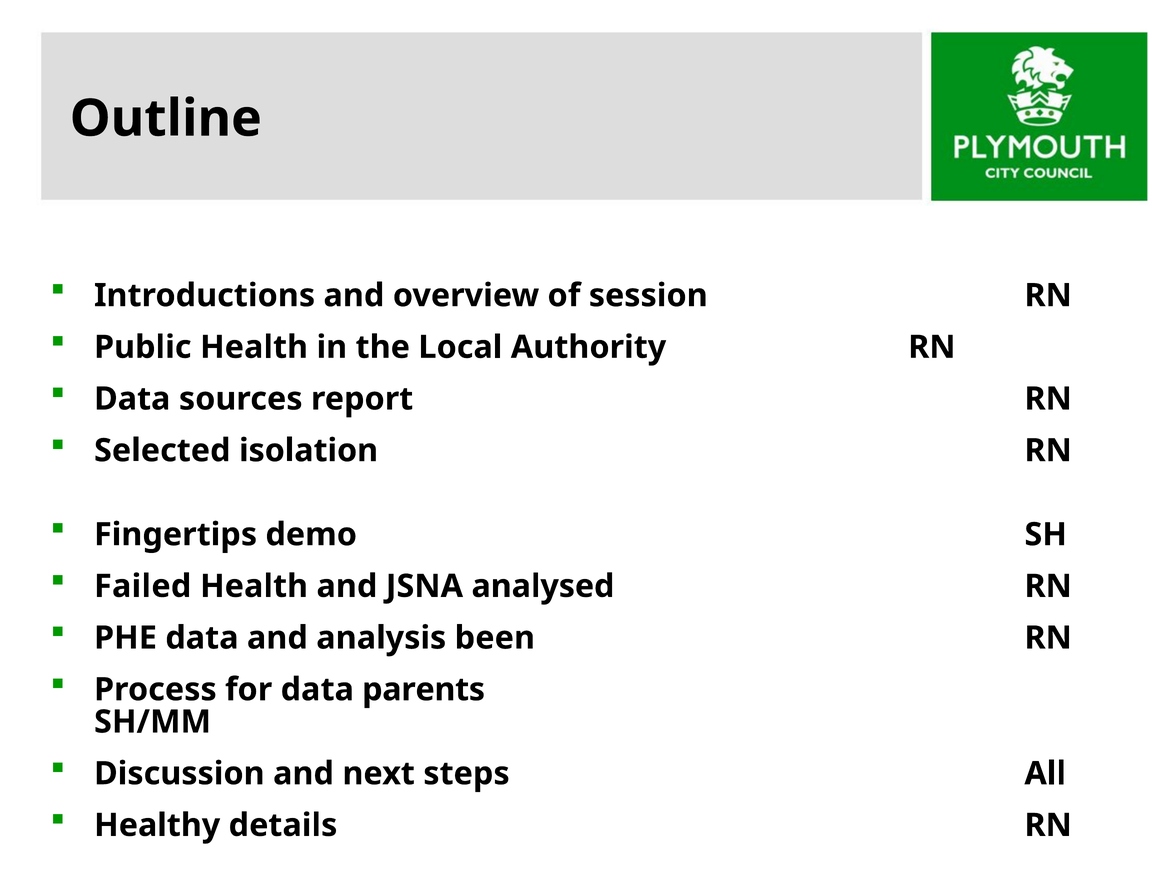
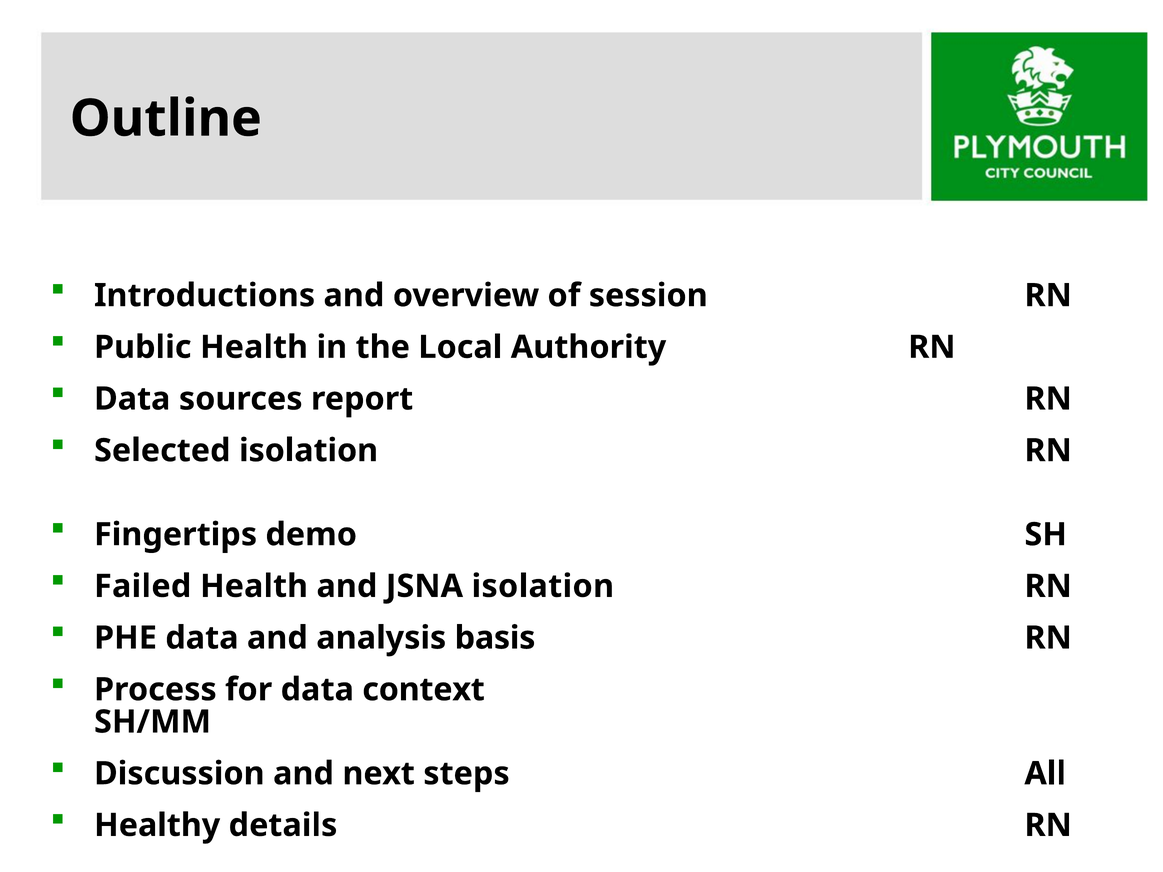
JSNA analysed: analysed -> isolation
been: been -> basis
parents: parents -> context
